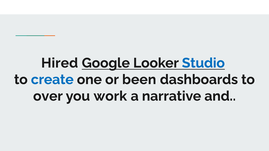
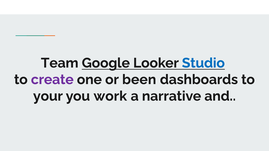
Hired: Hired -> Team
create colour: blue -> purple
over: over -> your
